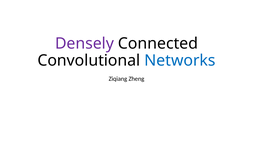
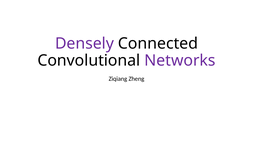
Networks colour: blue -> purple
